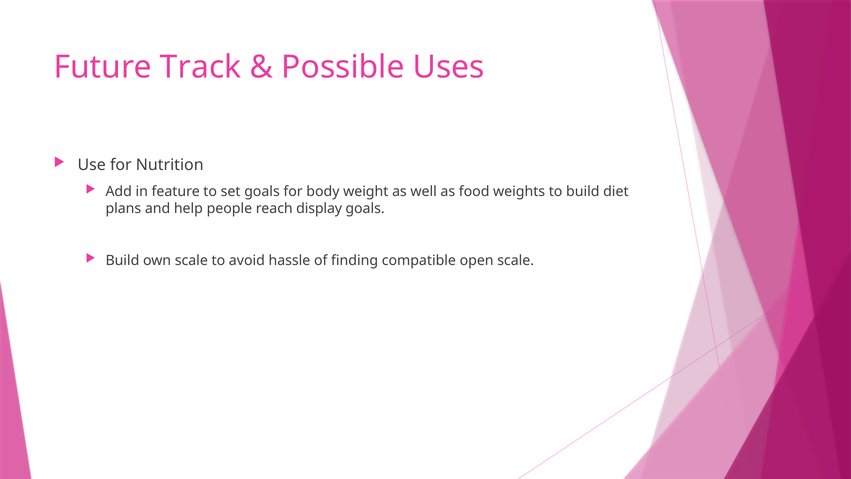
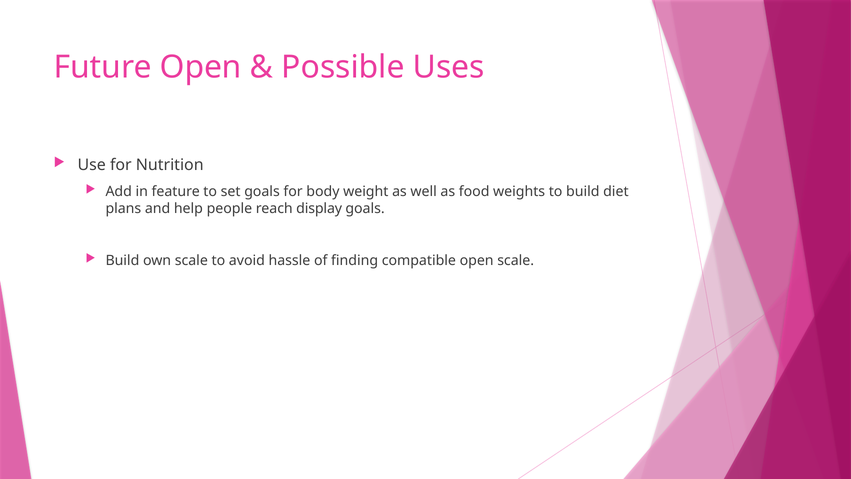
Future Track: Track -> Open
